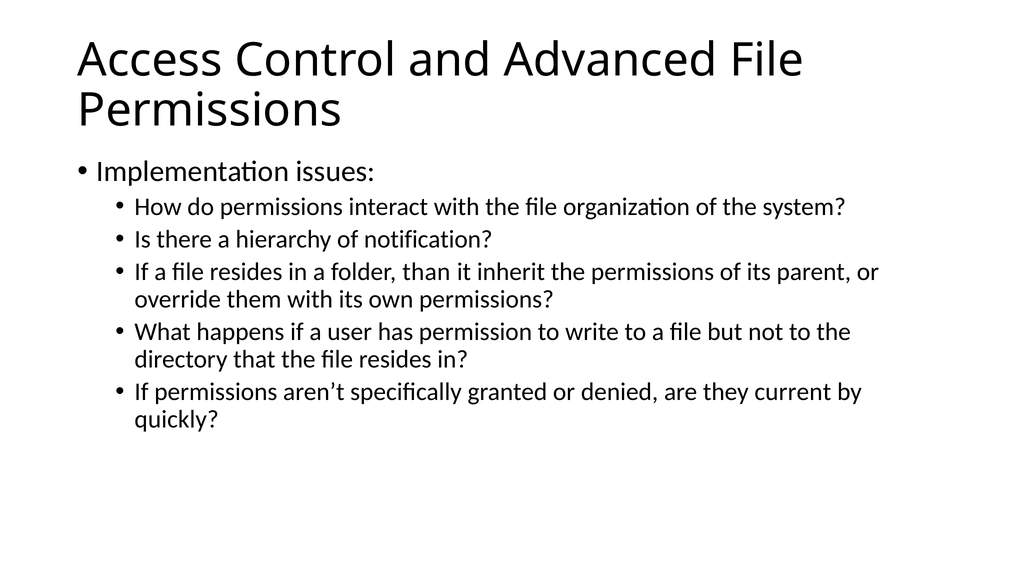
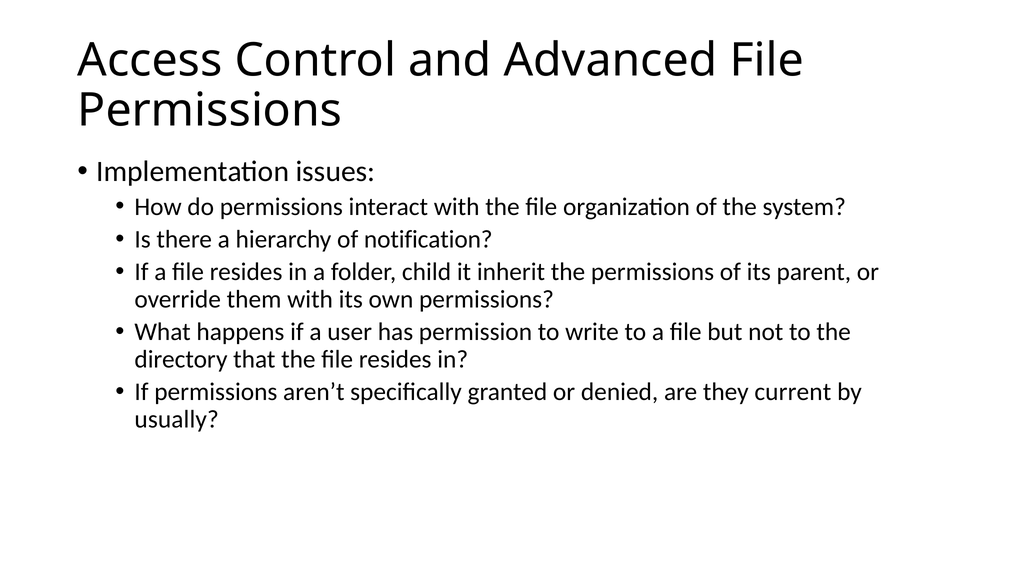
than: than -> child
quickly: quickly -> usually
